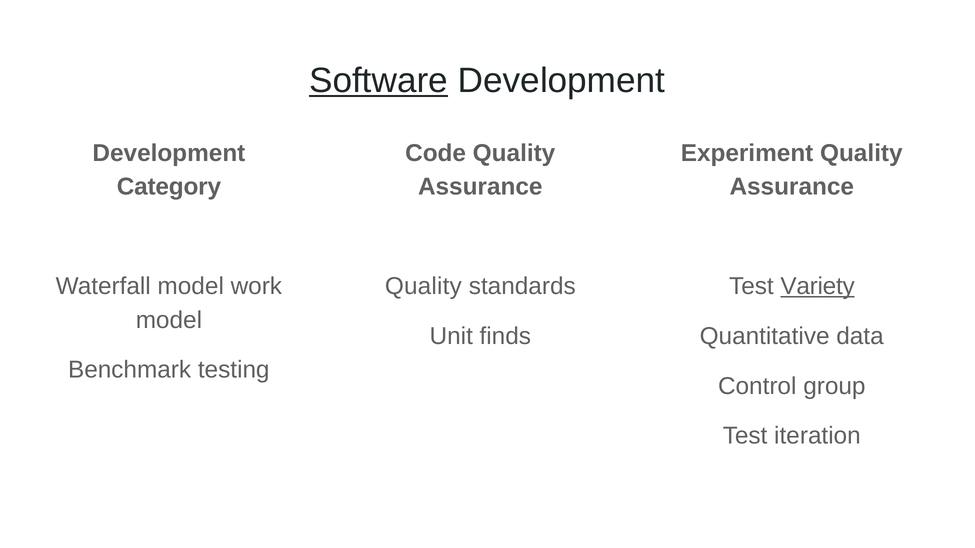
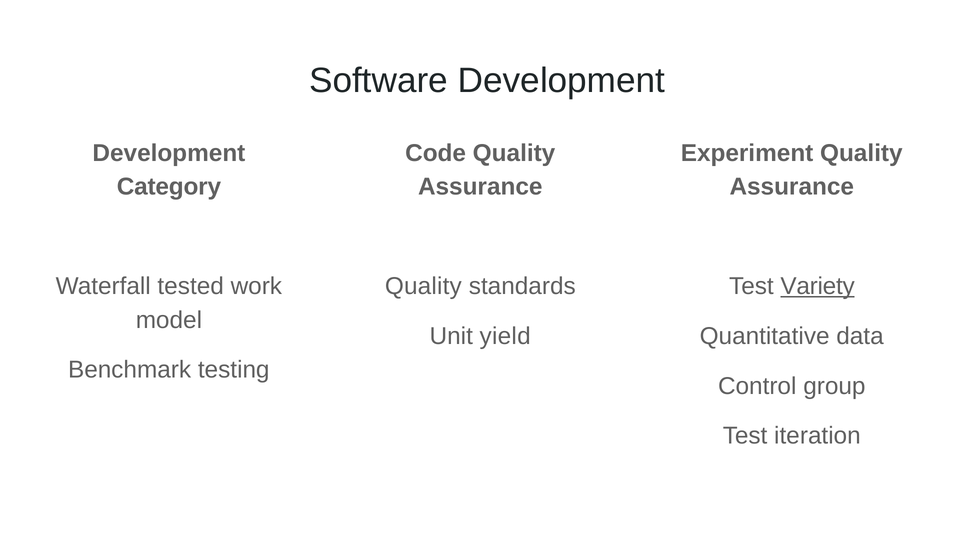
Software underline: present -> none
Waterfall model: model -> tested
finds: finds -> yield
